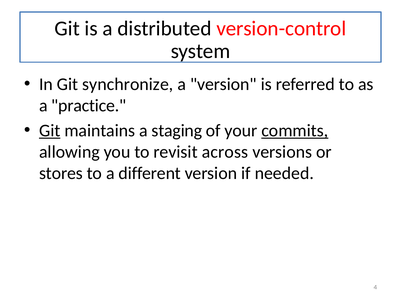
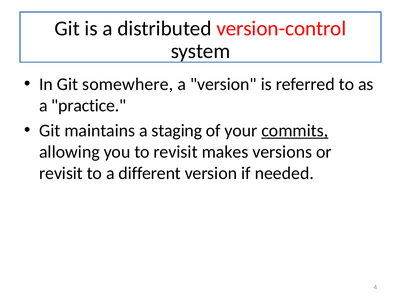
synchronize: synchronize -> somewhere
Git at (50, 130) underline: present -> none
across: across -> makes
stores at (61, 173): stores -> revisit
